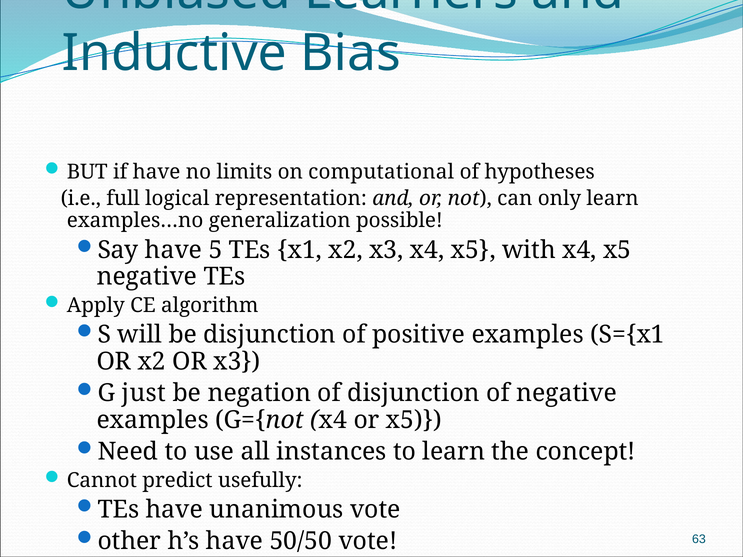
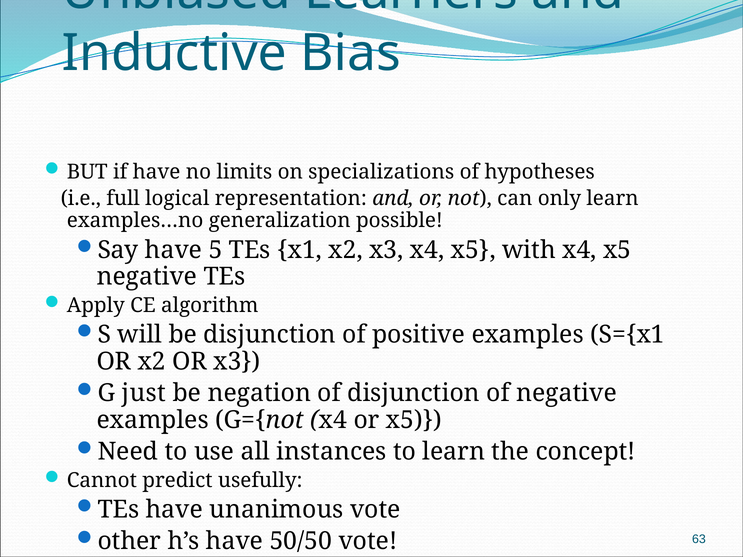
computational: computational -> specializations
